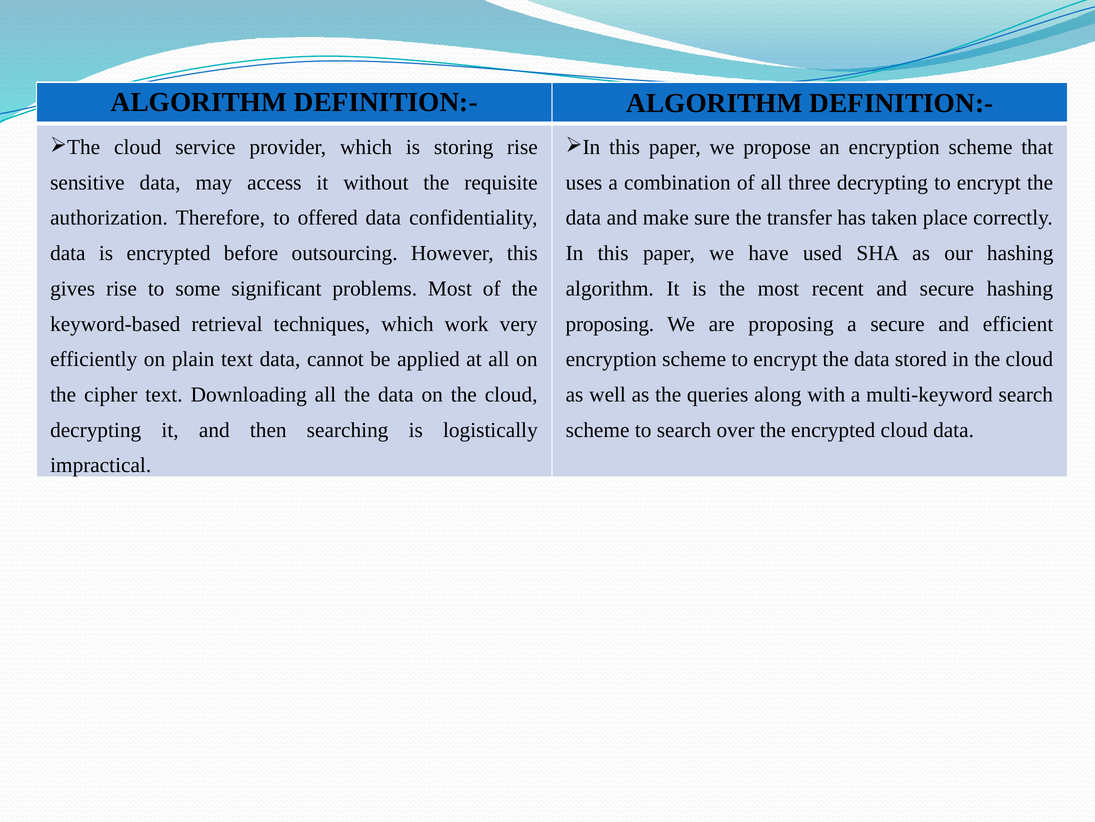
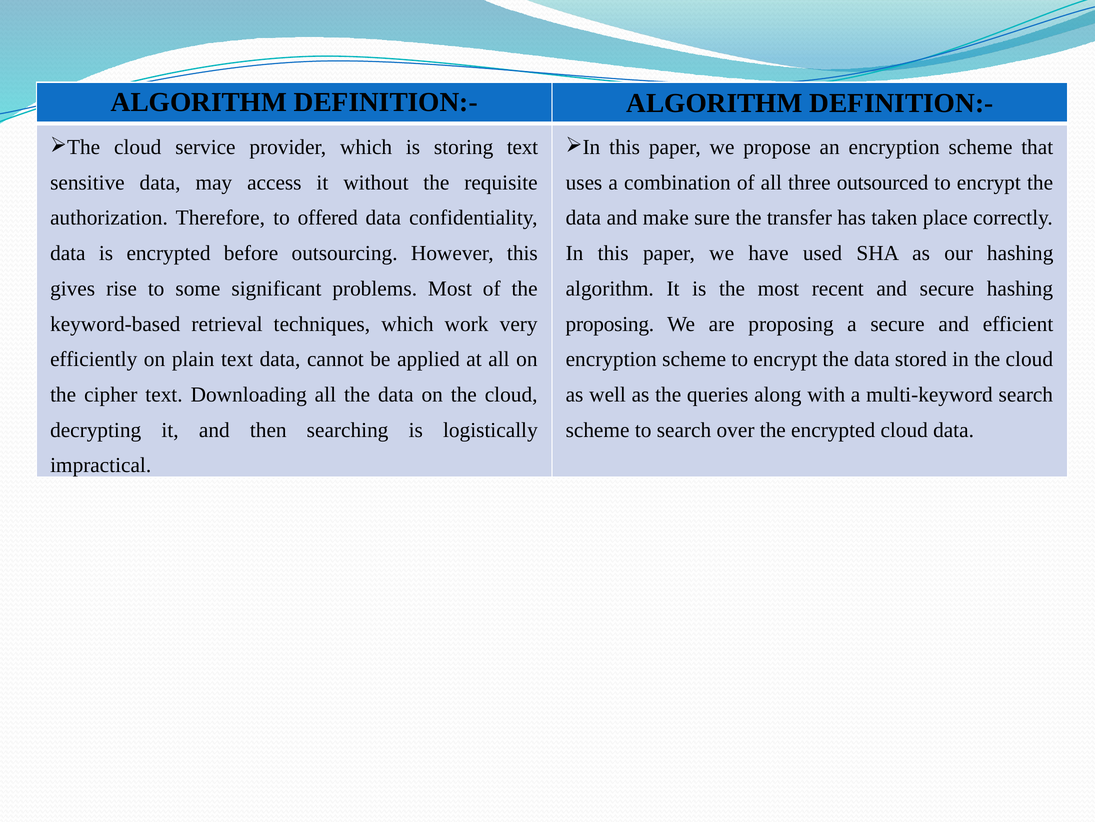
storing rise: rise -> text
three decrypting: decrypting -> outsourced
